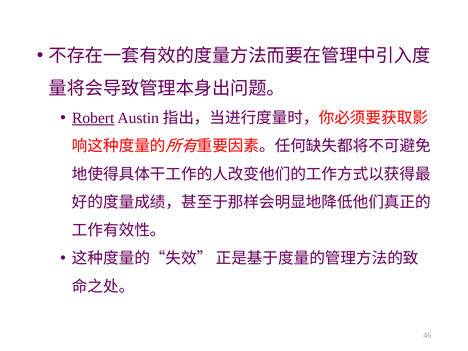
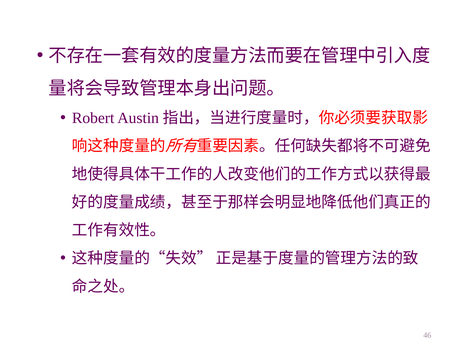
Robert underline: present -> none
